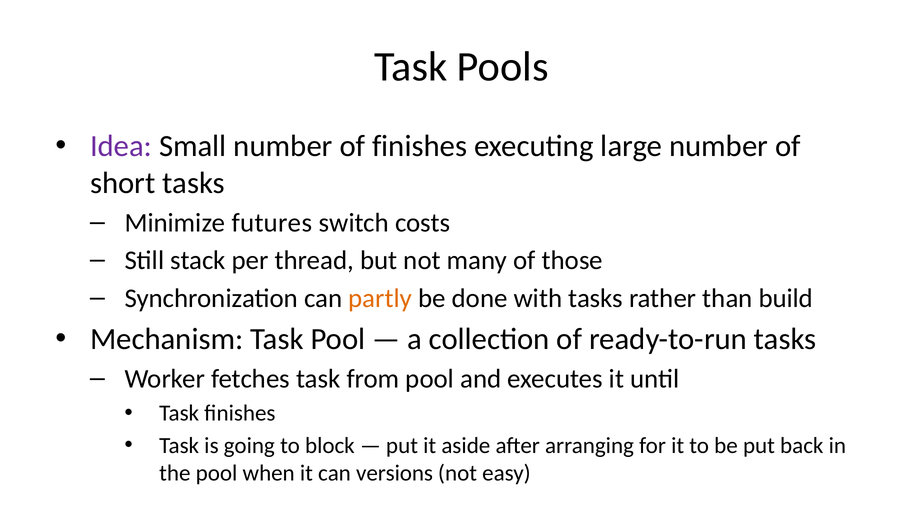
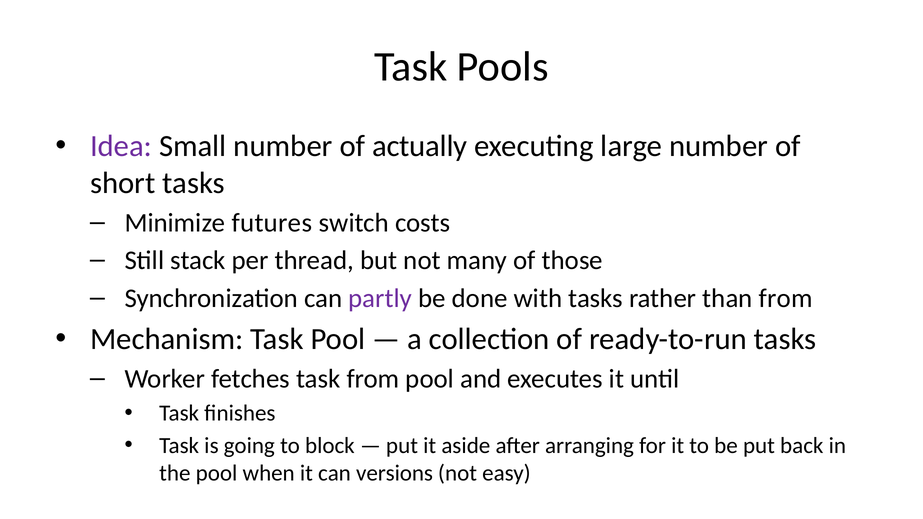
of finishes: finishes -> actually
partly colour: orange -> purple
than build: build -> from
